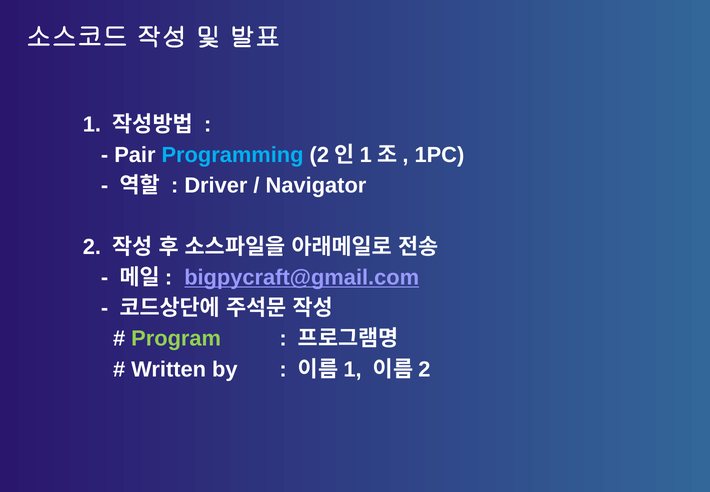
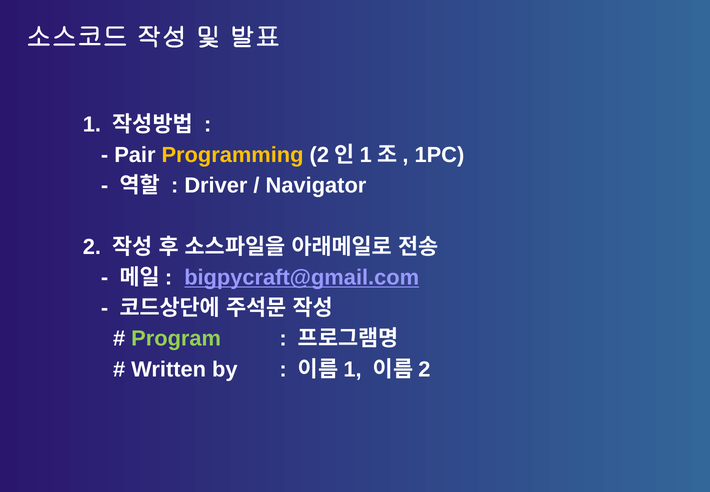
Programming colour: light blue -> yellow
